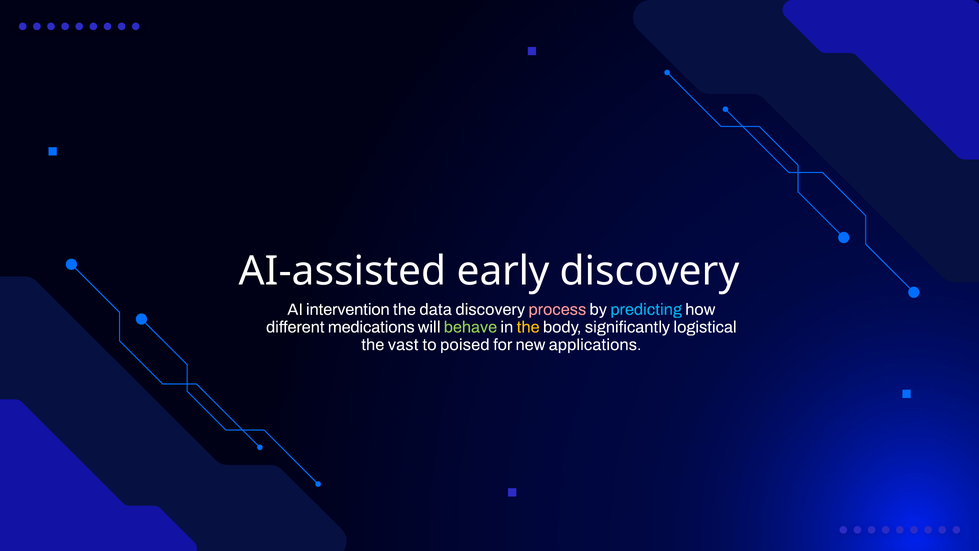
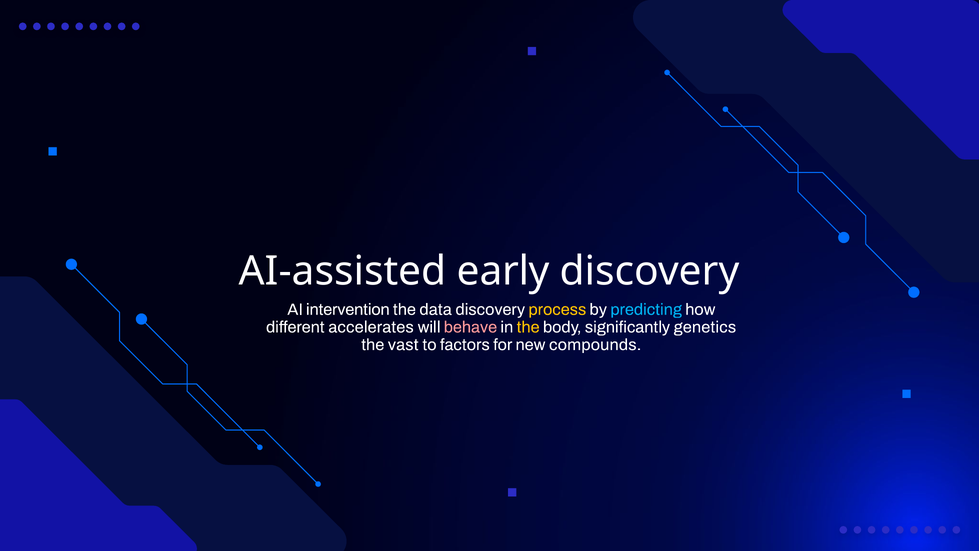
process colour: pink -> yellow
medications: medications -> accelerates
behave colour: light green -> pink
logistical: logistical -> genetics
poised: poised -> factors
applications: applications -> compounds
